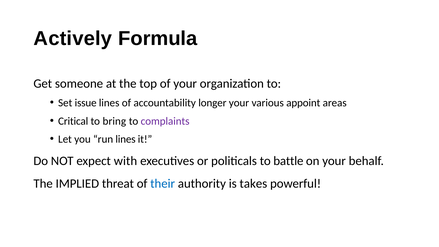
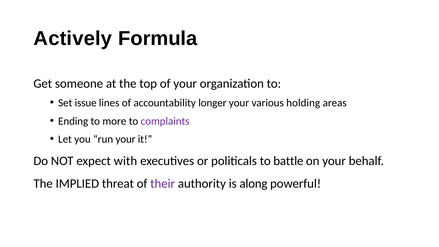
appoint: appoint -> holding
Critical: Critical -> Ending
bring: bring -> more
run lines: lines -> your
their colour: blue -> purple
takes: takes -> along
